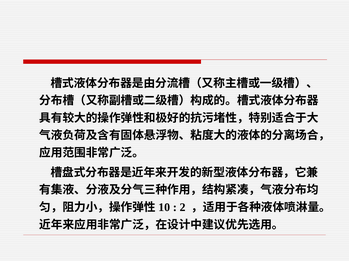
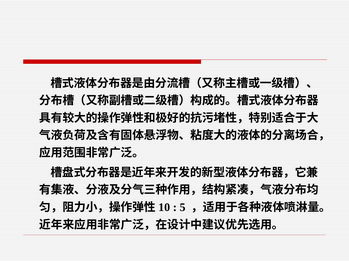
2: 2 -> 5
